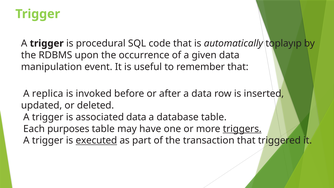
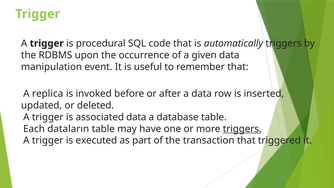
automatically toplayıp: toplayıp -> triggers
purposes: purposes -> dataların
executed underline: present -> none
